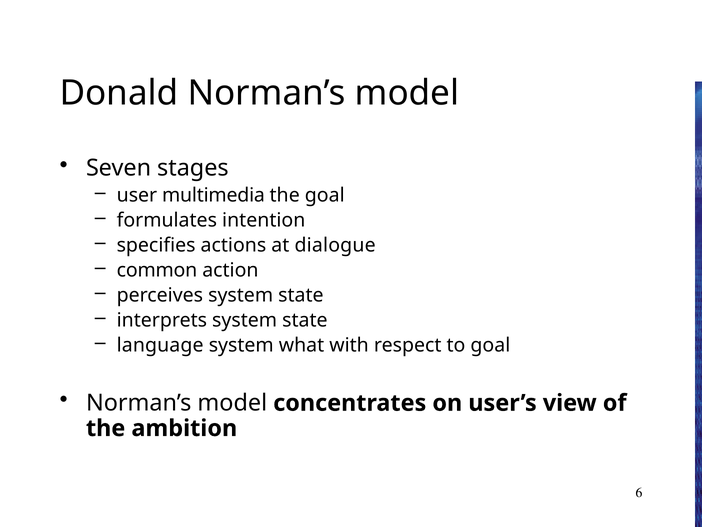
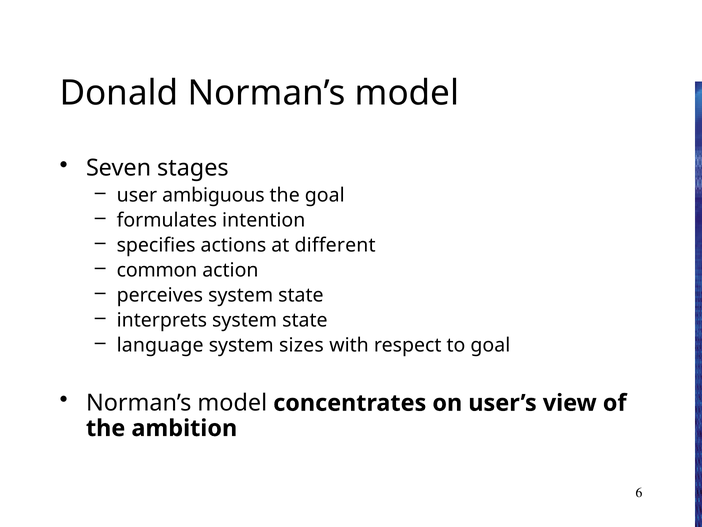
multimedia: multimedia -> ambiguous
dialogue: dialogue -> different
what: what -> sizes
